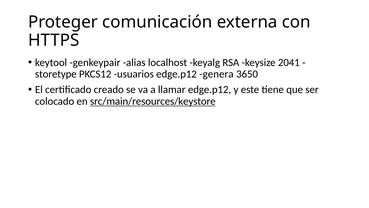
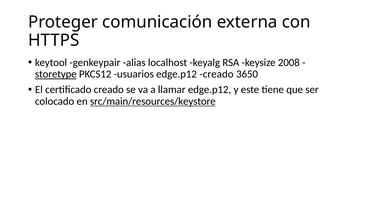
2041: 2041 -> 2008
storetype underline: none -> present
edge.p12 genera: genera -> creado
